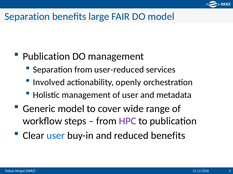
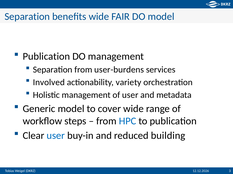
benefits large: large -> wide
user-reduced: user-reduced -> user-burdens
openly: openly -> variety
HPC colour: purple -> blue
reduced benefits: benefits -> building
